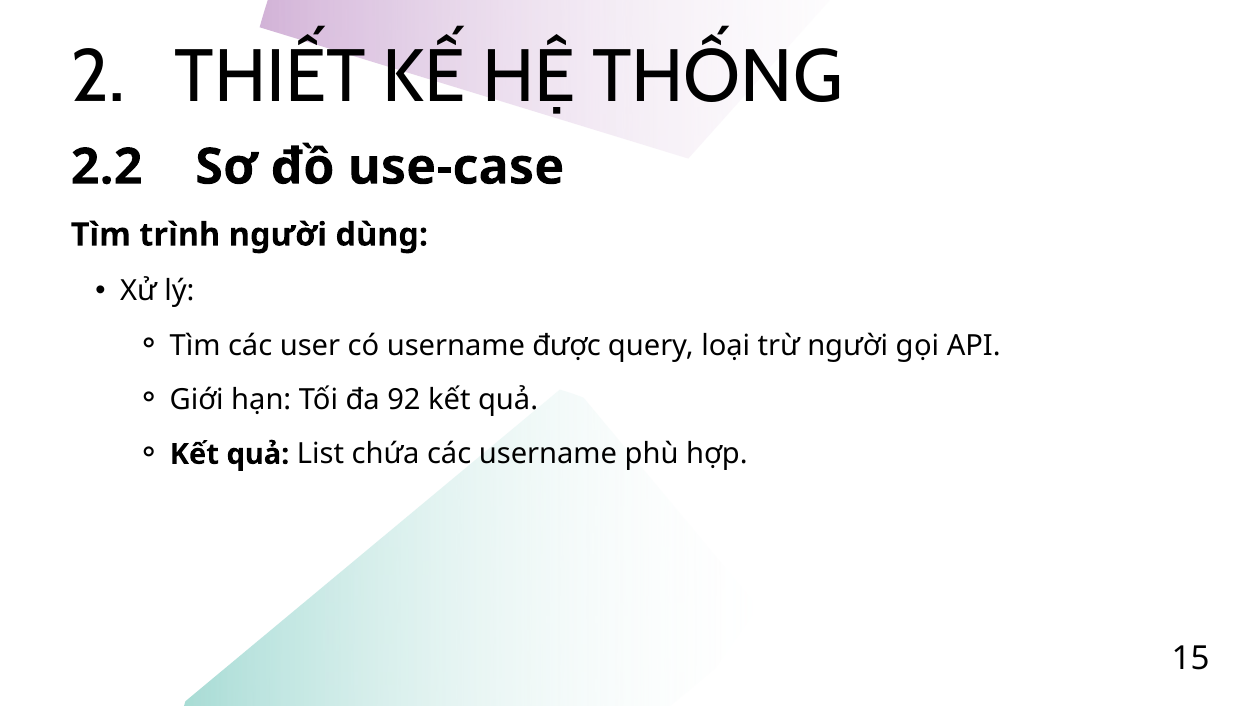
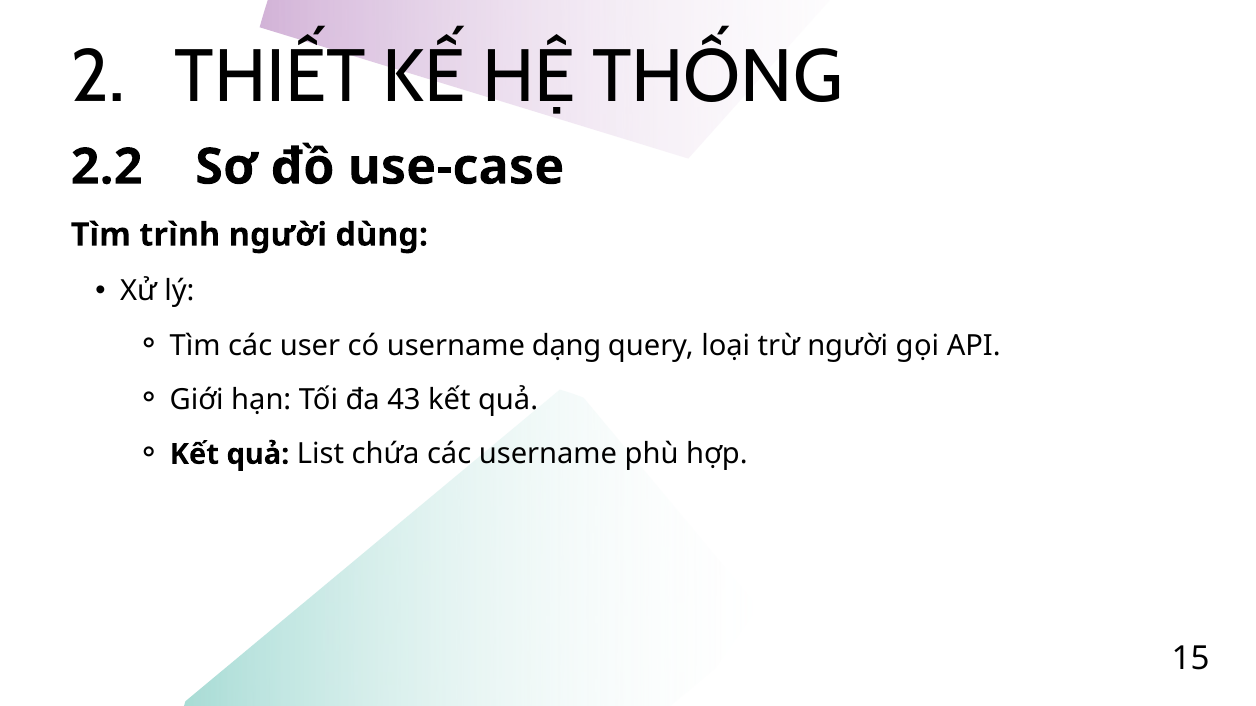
được: được -> dạng
92: 92 -> 43
